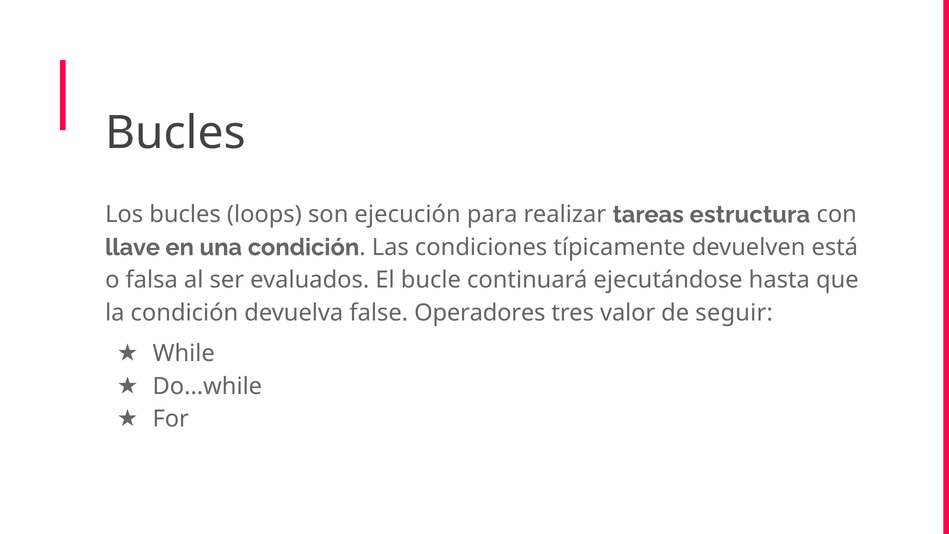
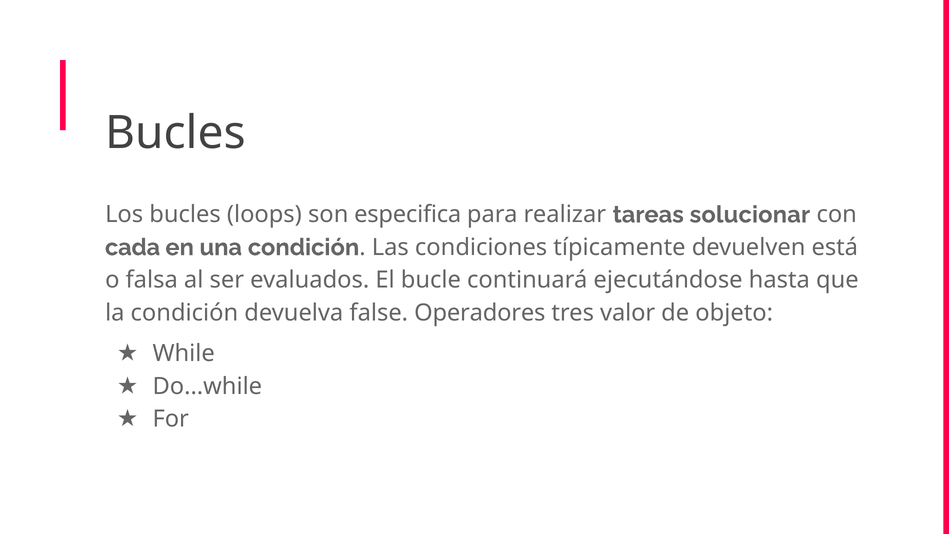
ejecución: ejecución -> especifica
estructura: estructura -> solucionar
llave: llave -> cada
seguir: seguir -> objeto
